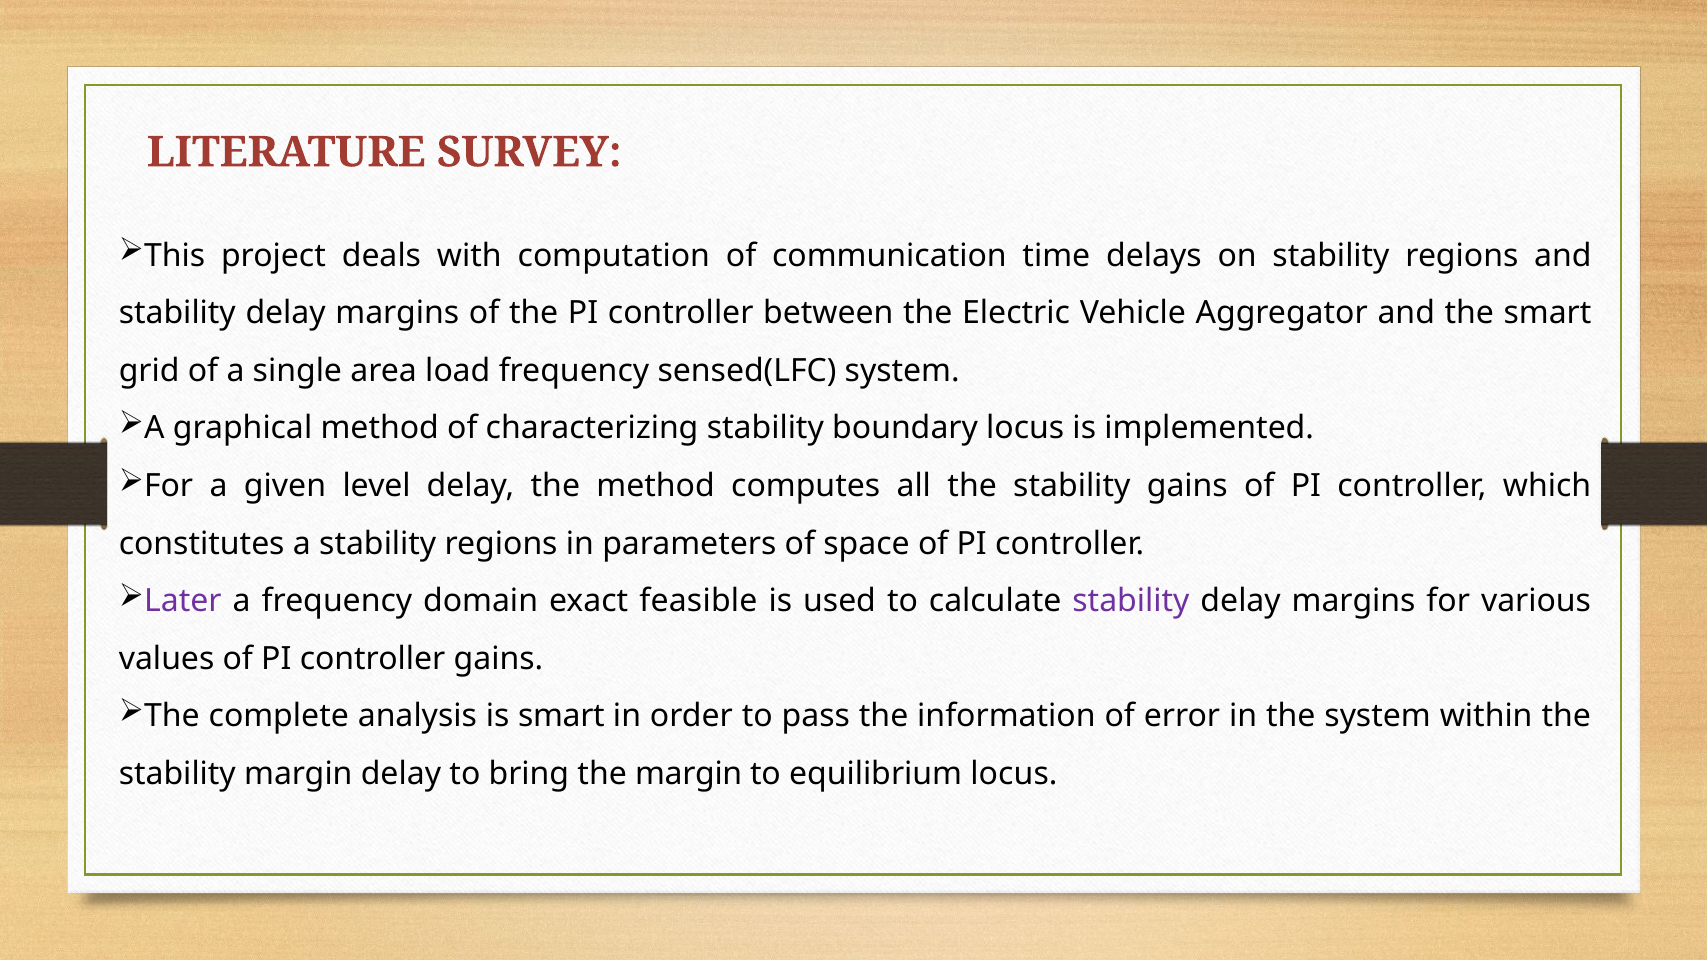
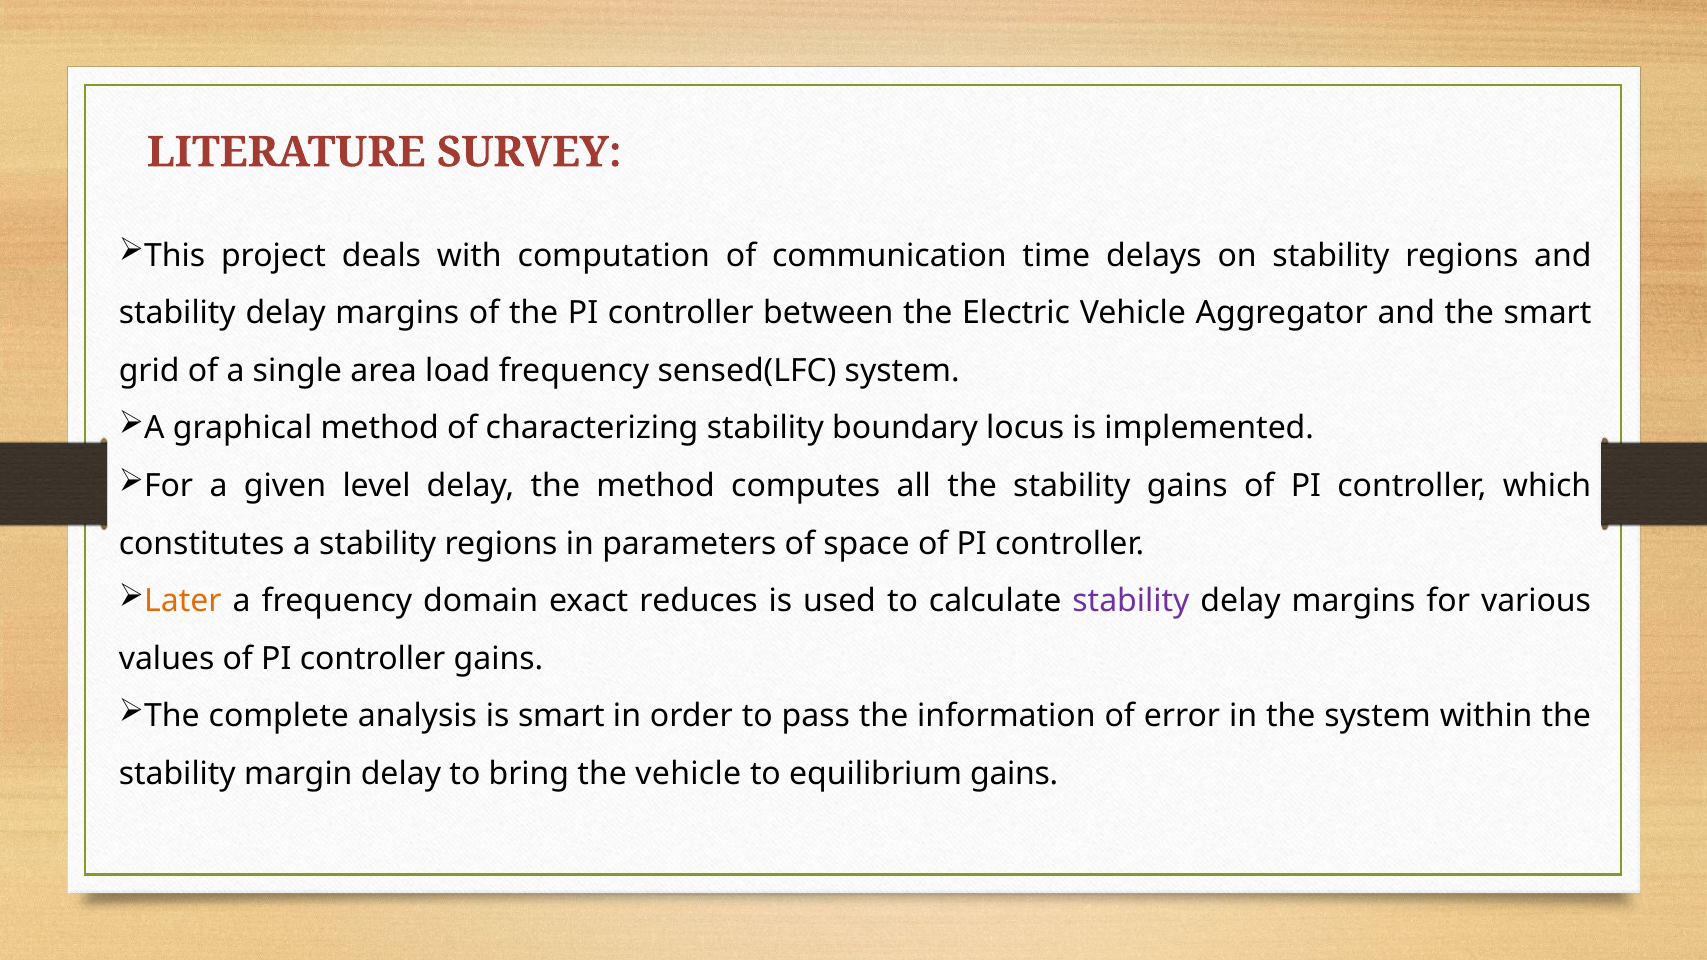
Later colour: purple -> orange
feasible: feasible -> reduces
the margin: margin -> vehicle
equilibrium locus: locus -> gains
